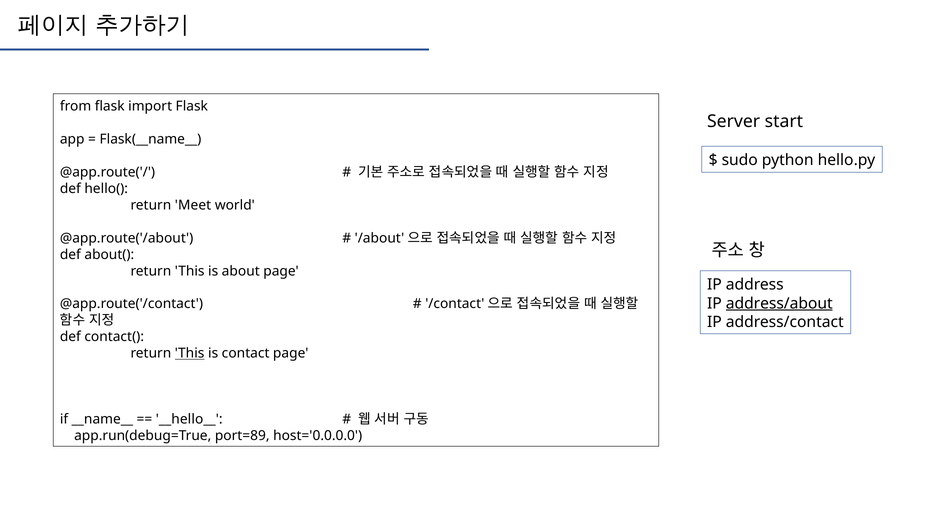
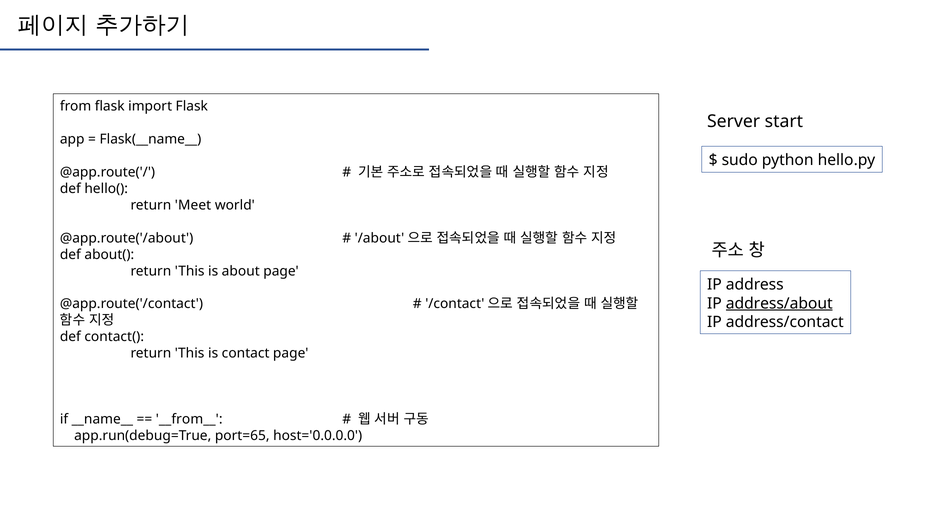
This at (190, 354) underline: present -> none
__hello__: __hello__ -> __from__
port=89: port=89 -> port=65
